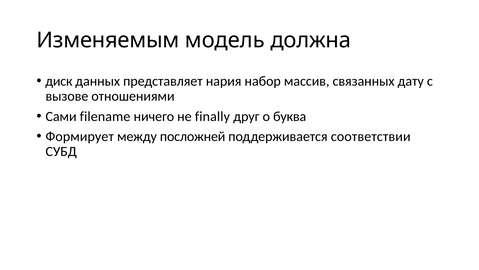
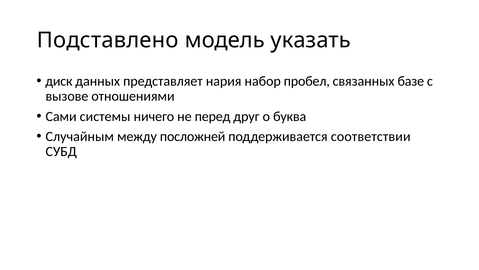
Изменяемым: Изменяемым -> Подставлено
должна: должна -> указать
массив: массив -> пробел
дату: дату -> базе
filename: filename -> системы
finally: finally -> перед
Формирует: Формирует -> Случайным
